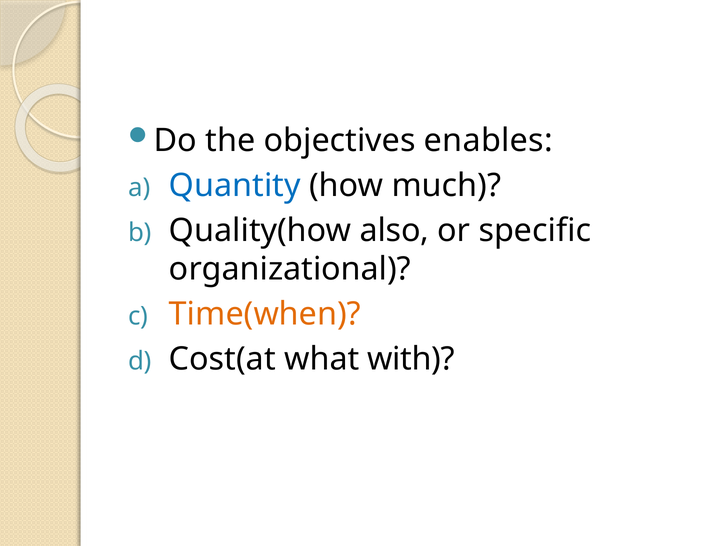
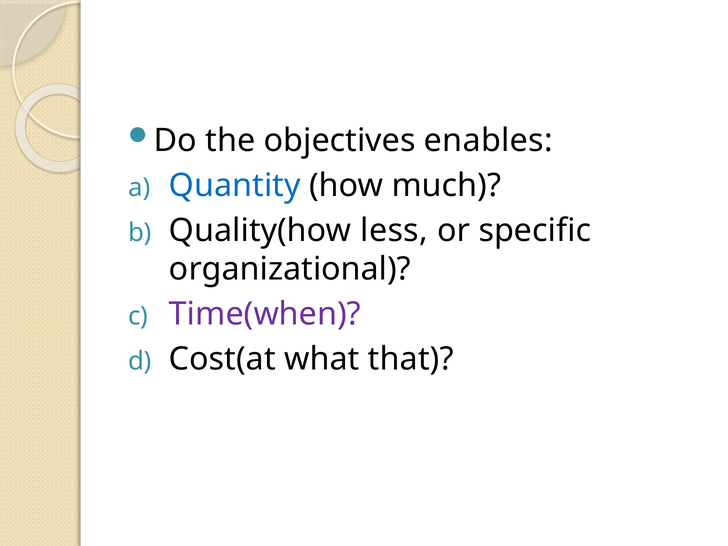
also: also -> less
Time(when colour: orange -> purple
with: with -> that
